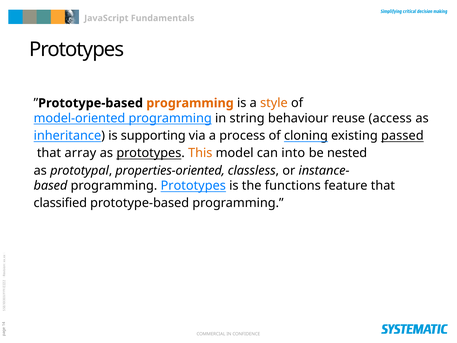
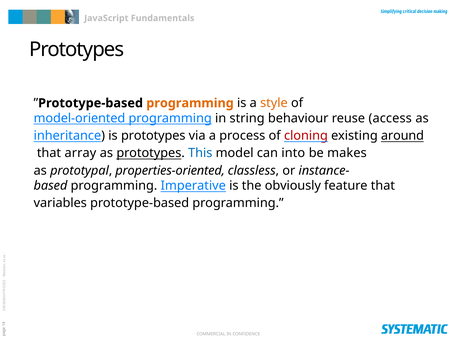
is supporting: supporting -> prototypes
cloning colour: black -> red
passed: passed -> around
This colour: orange -> blue
nested: nested -> makes
Prototypes at (193, 186): Prototypes -> Imperative
functions: functions -> obviously
classified: classified -> variables
